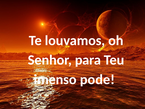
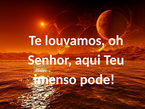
para: para -> aqui
